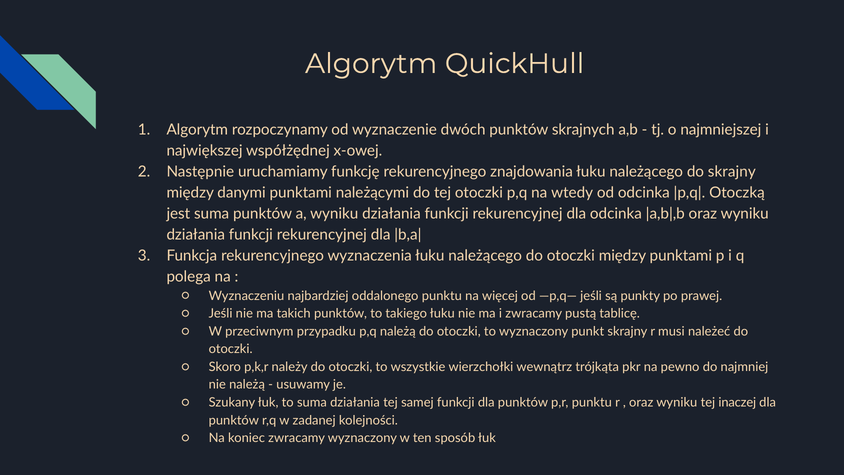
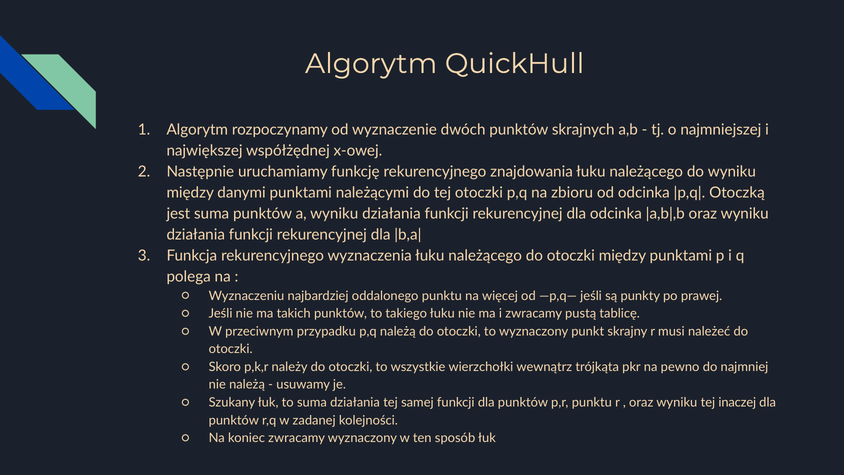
do skrajny: skrajny -> wyniku
wtedy: wtedy -> zbioru
